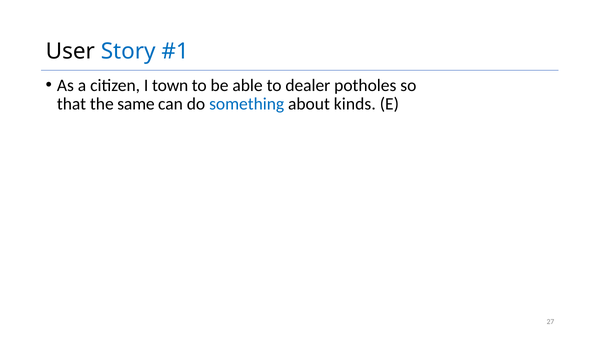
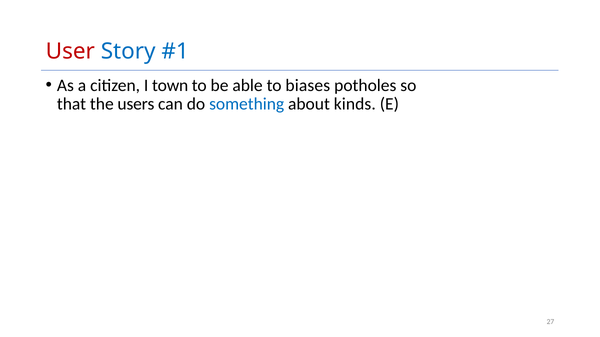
User colour: black -> red
dealer: dealer -> biases
same: same -> users
